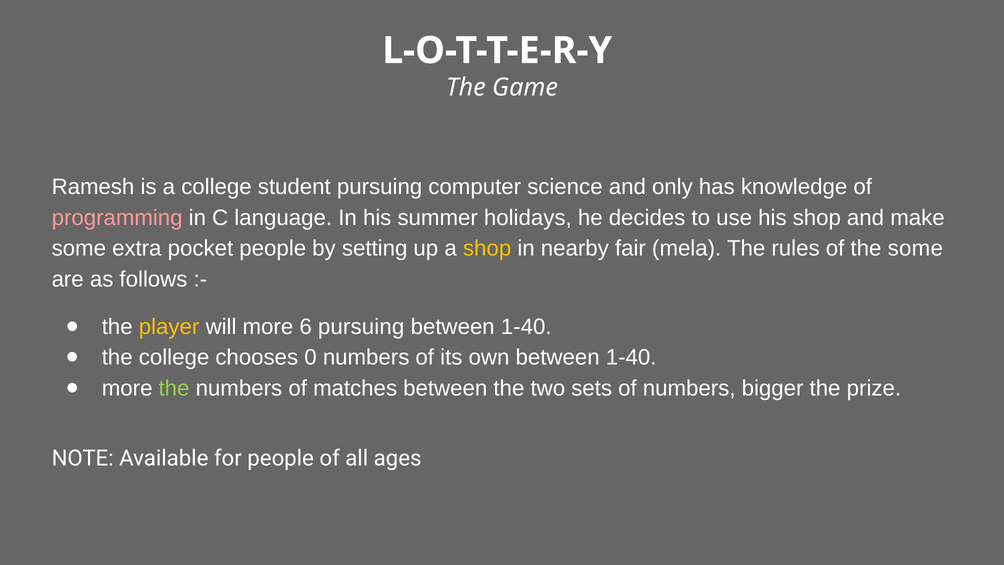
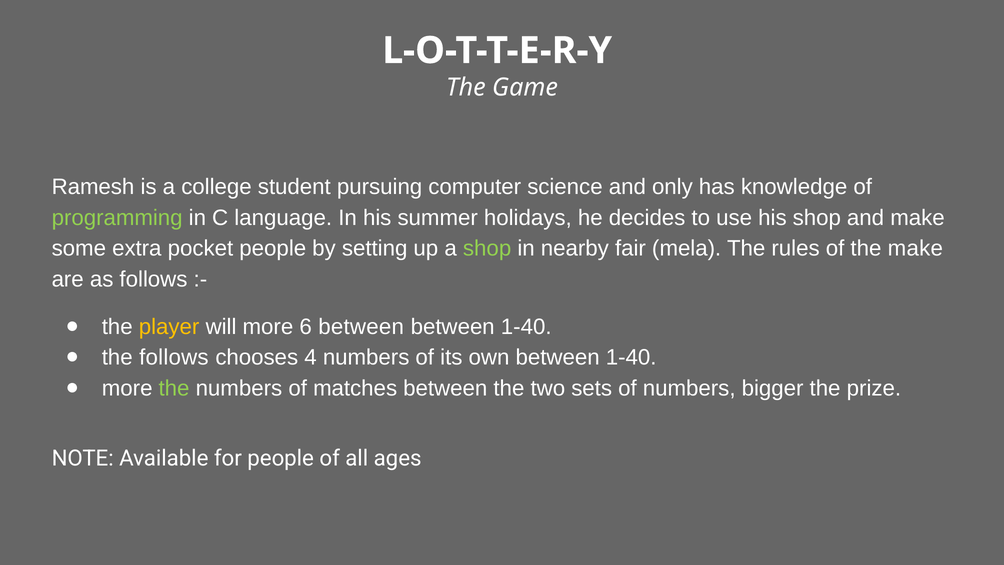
programming colour: pink -> light green
shop at (487, 248) colour: yellow -> light green
the some: some -> make
6 pursuing: pursuing -> between
the college: college -> follows
0: 0 -> 4
